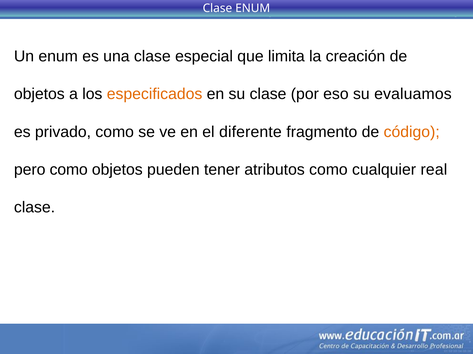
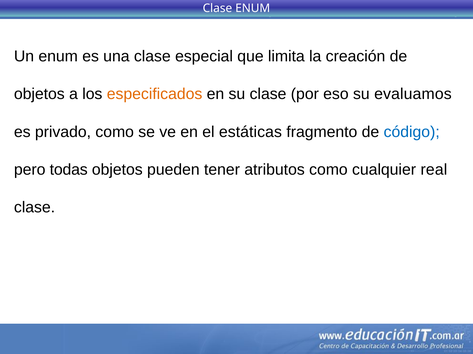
diferente: diferente -> estáticas
código colour: orange -> blue
pero como: como -> todas
